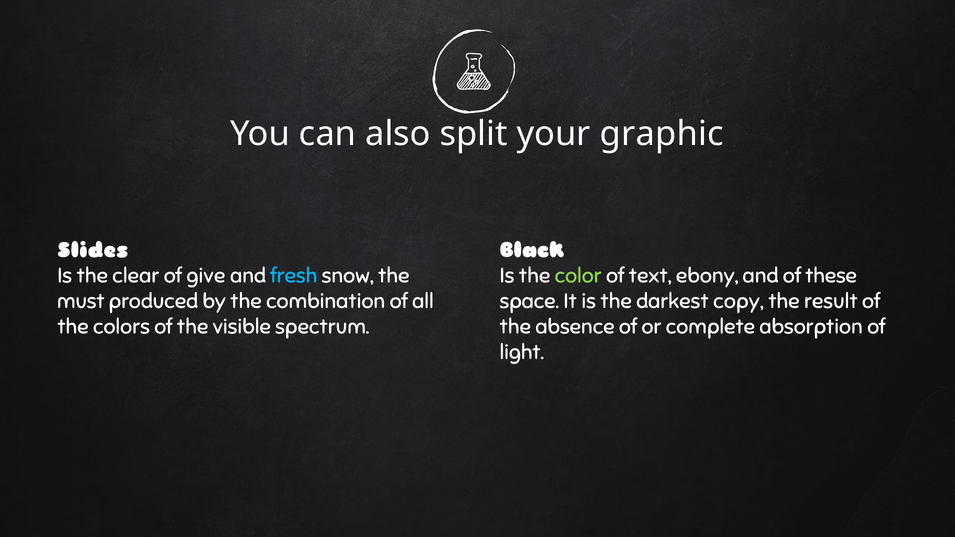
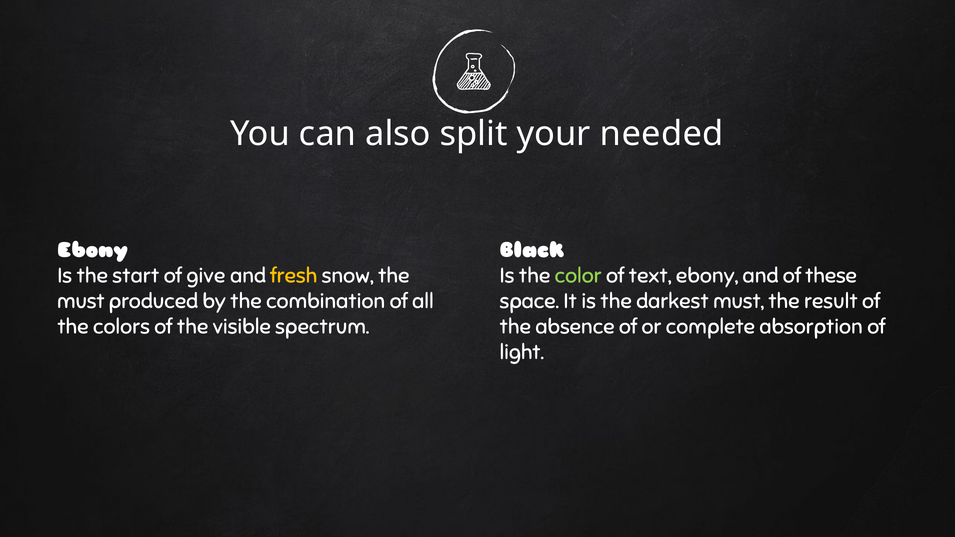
graphic: graphic -> needed
Slides at (93, 250): Slides -> Ebony
clear: clear -> start
fresh colour: light blue -> yellow
darkest copy: copy -> must
